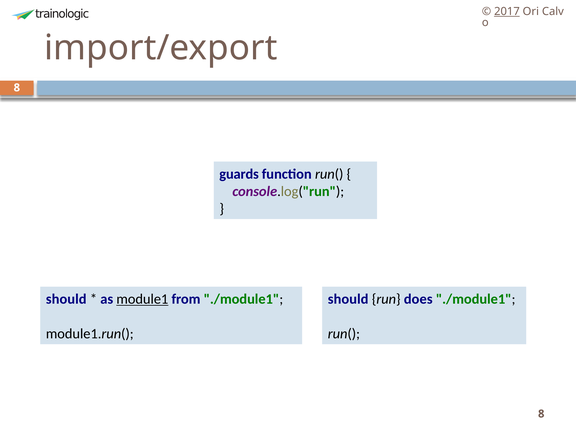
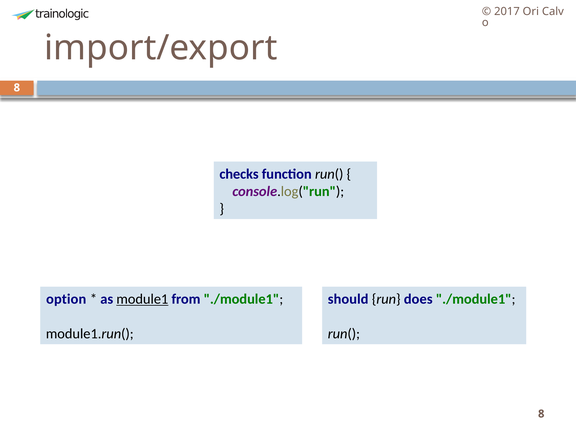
2017 underline: present -> none
guards: guards -> checks
should at (66, 299): should -> option
